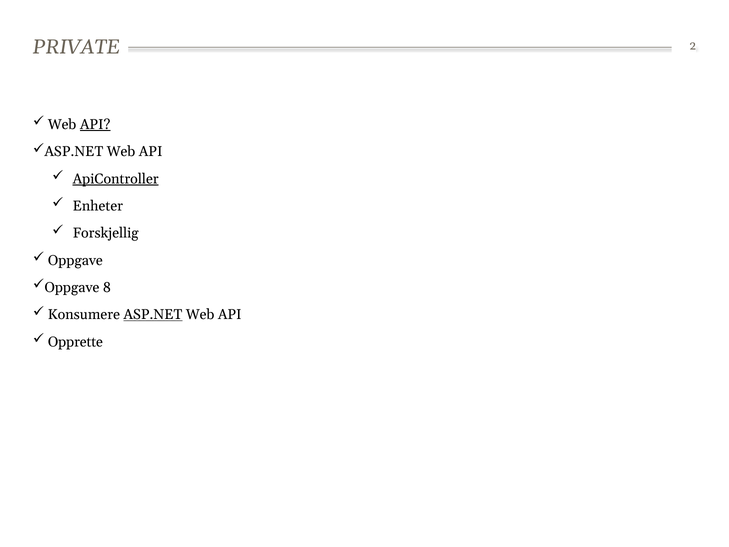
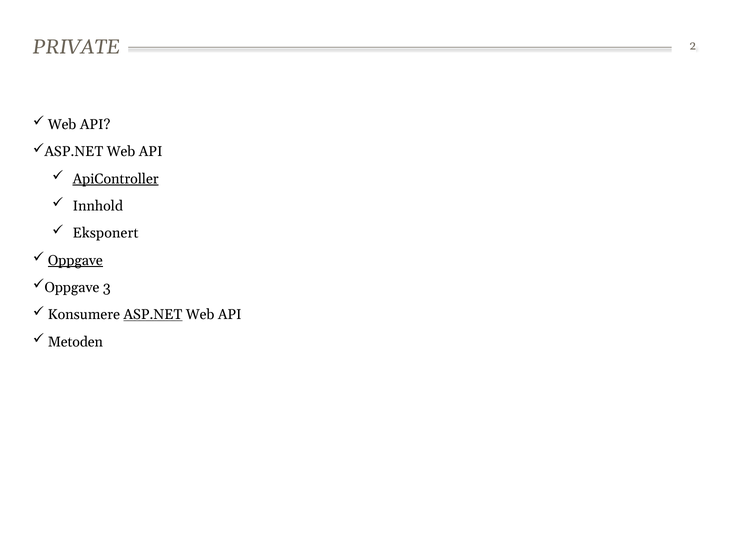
API at (95, 124) underline: present -> none
Enheter: Enheter -> Innhold
Forskjellig: Forskjellig -> Eksponert
Oppgave at (75, 260) underline: none -> present
8: 8 -> 3
Opprette: Opprette -> Metoden
